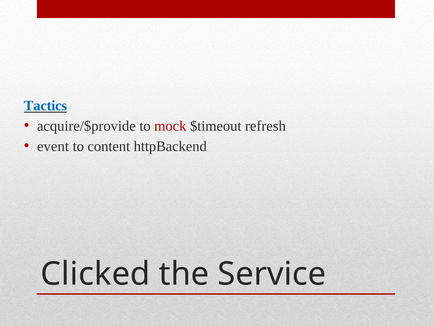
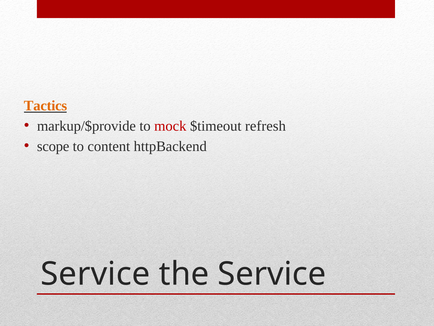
Tactics colour: blue -> orange
acquire/$provide: acquire/$provide -> markup/$provide
event: event -> scope
Clicked at (95, 274): Clicked -> Service
